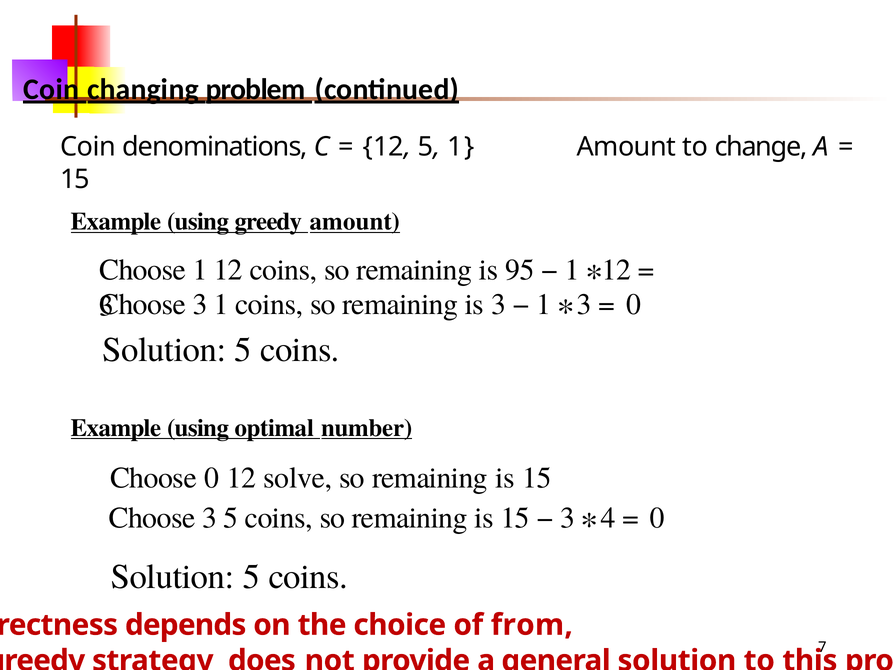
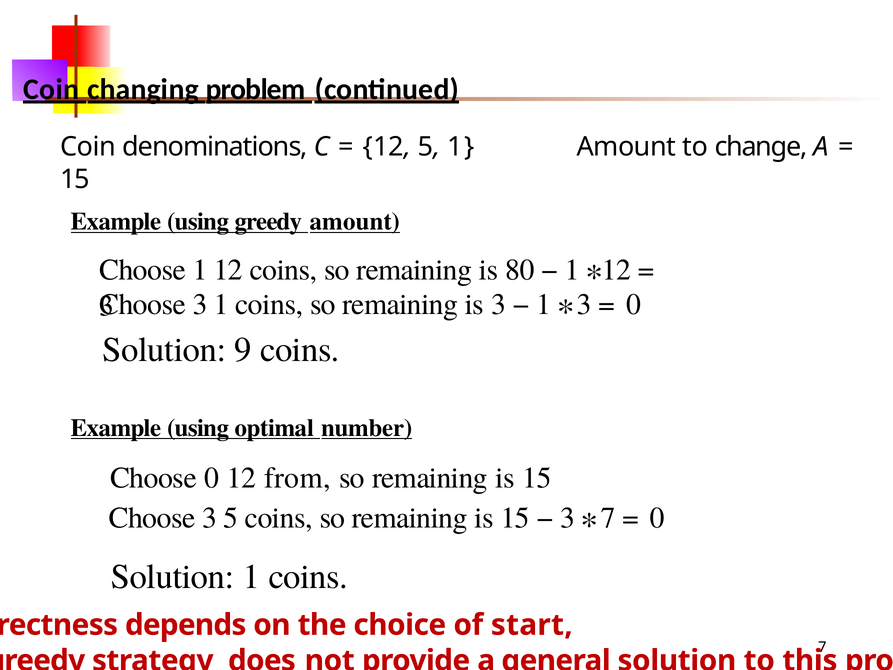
95: 95 -> 80
5 at (243, 350): 5 -> 9
solve: solve -> from
4 at (608, 518): 4 -> 7
5 at (251, 577): 5 -> 1
from: from -> start
